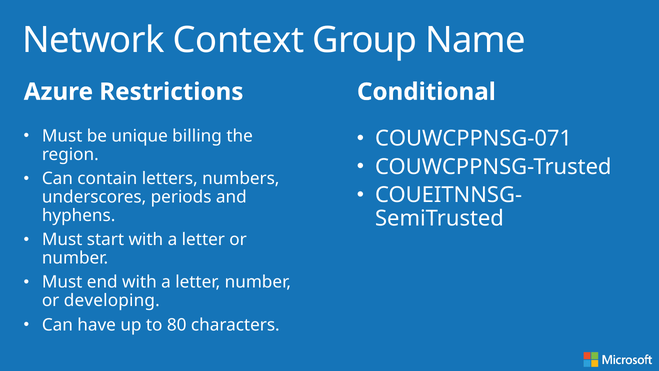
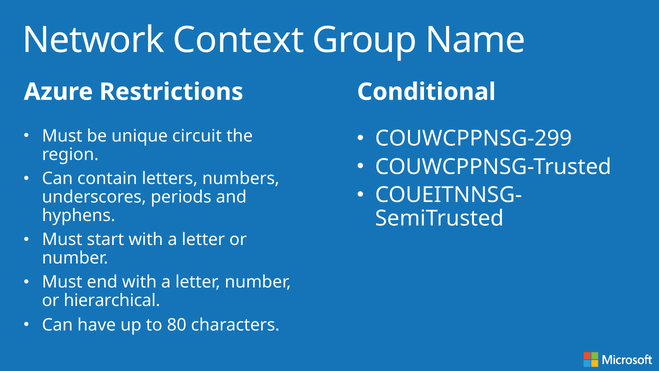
billing: billing -> circuit
COUWCPPNSG-071: COUWCPPNSG-071 -> COUWCPPNSG-299
developing: developing -> hierarchical
